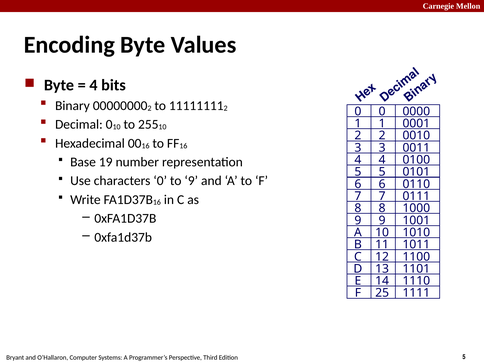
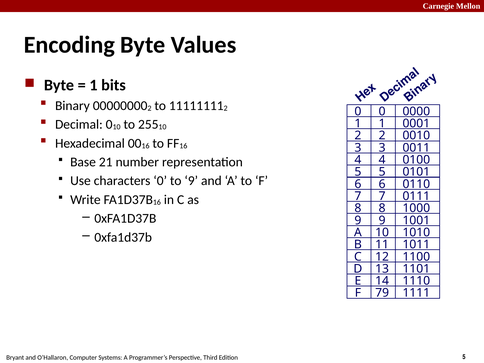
4 at (93, 85): 4 -> 1
19: 19 -> 21
25: 25 -> 79
